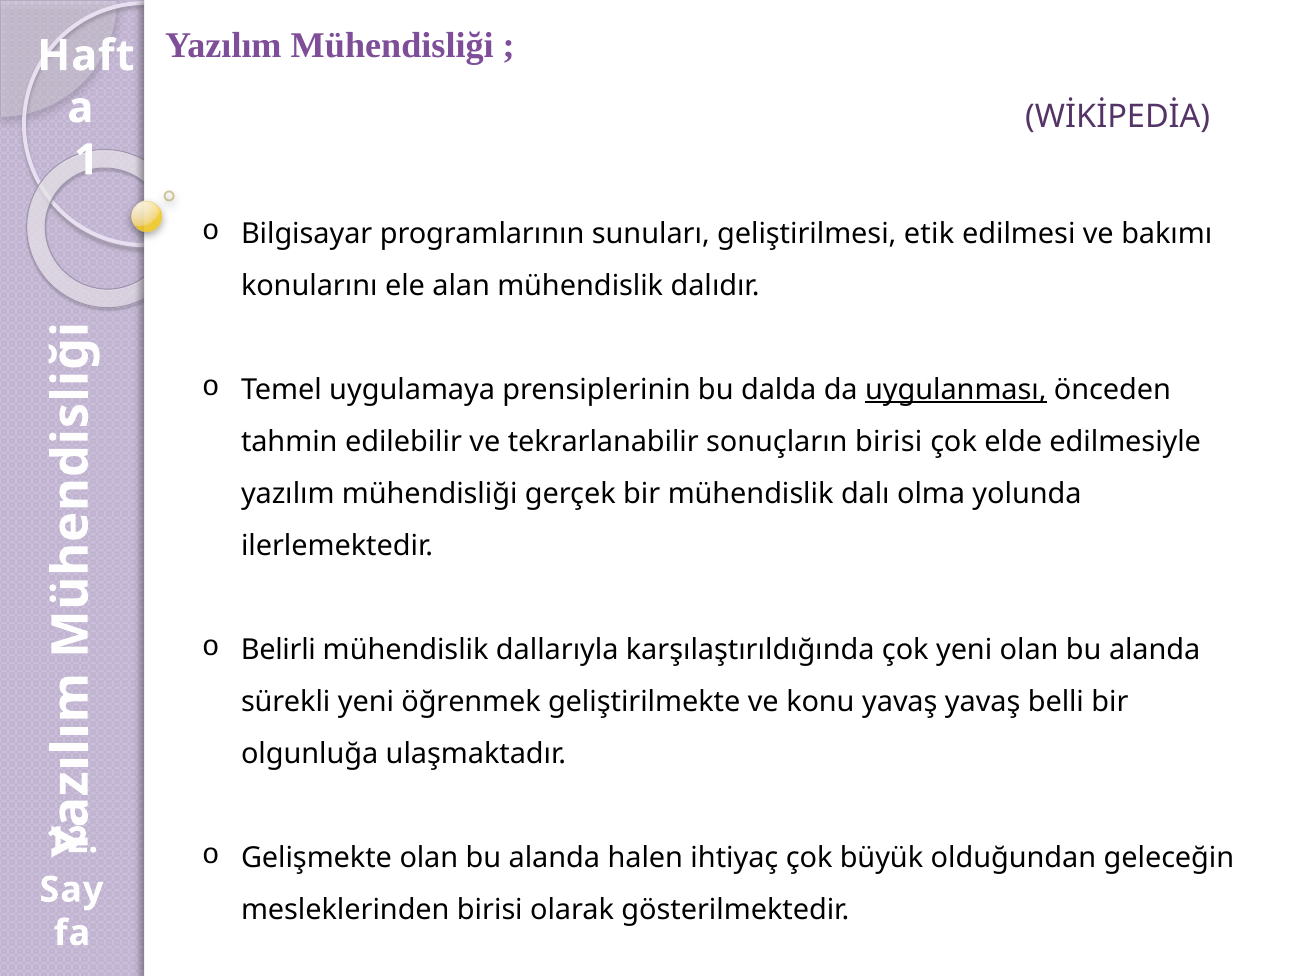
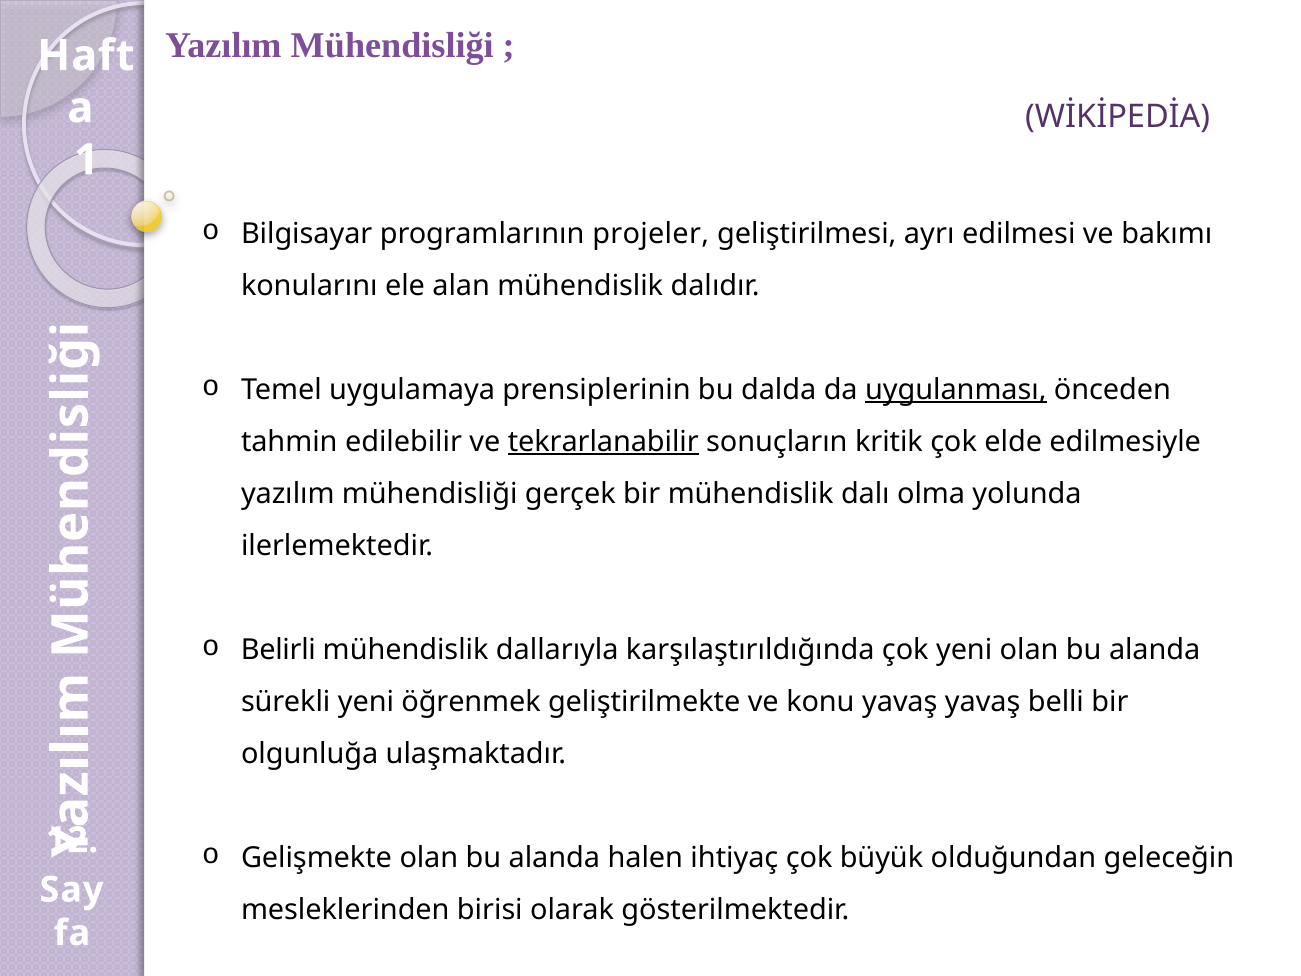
sunuları: sunuları -> projeler
etik: etik -> ayrı
tekrarlanabilir underline: none -> present
sonuçların birisi: birisi -> kritik
